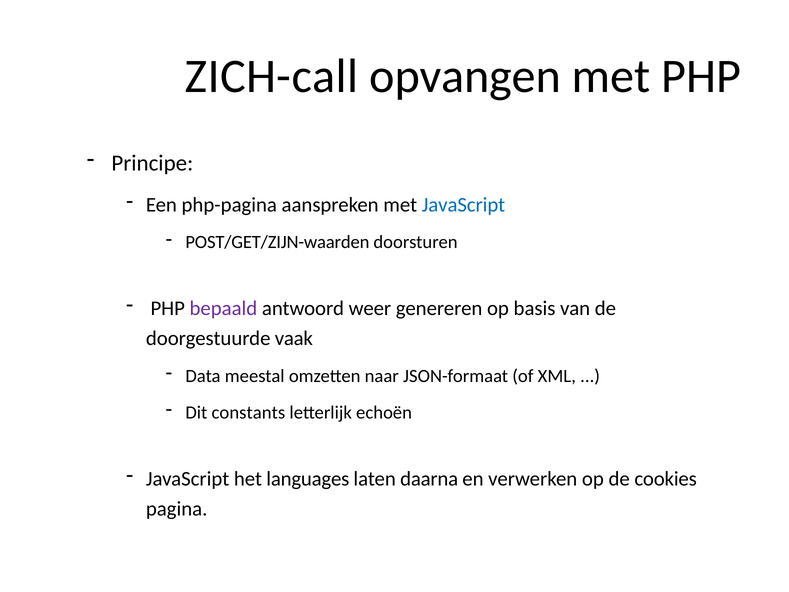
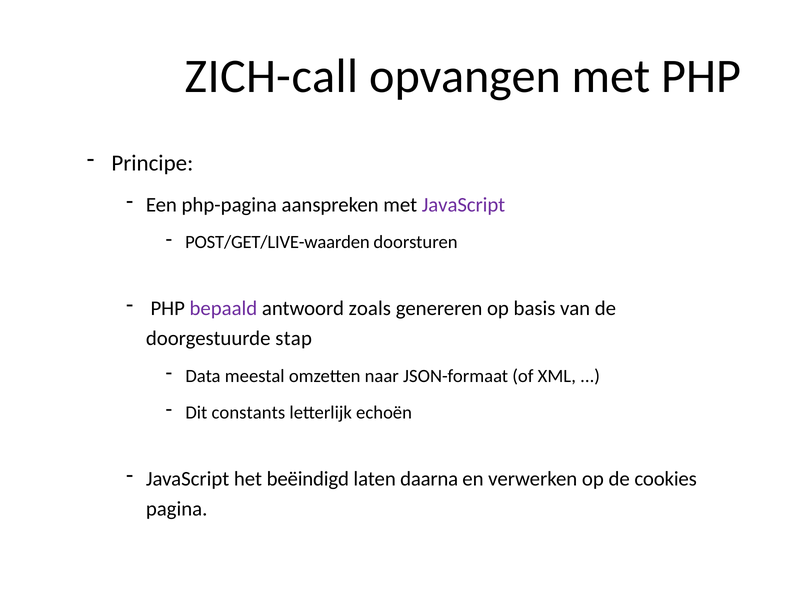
JavaScript at (463, 205) colour: blue -> purple
POST/GET/ZIJN-waarden: POST/GET/ZIJN-waarden -> POST/GET/LIVE-waarden
weer: weer -> zoals
vaak: vaak -> stap
languages: languages -> beëindigd
